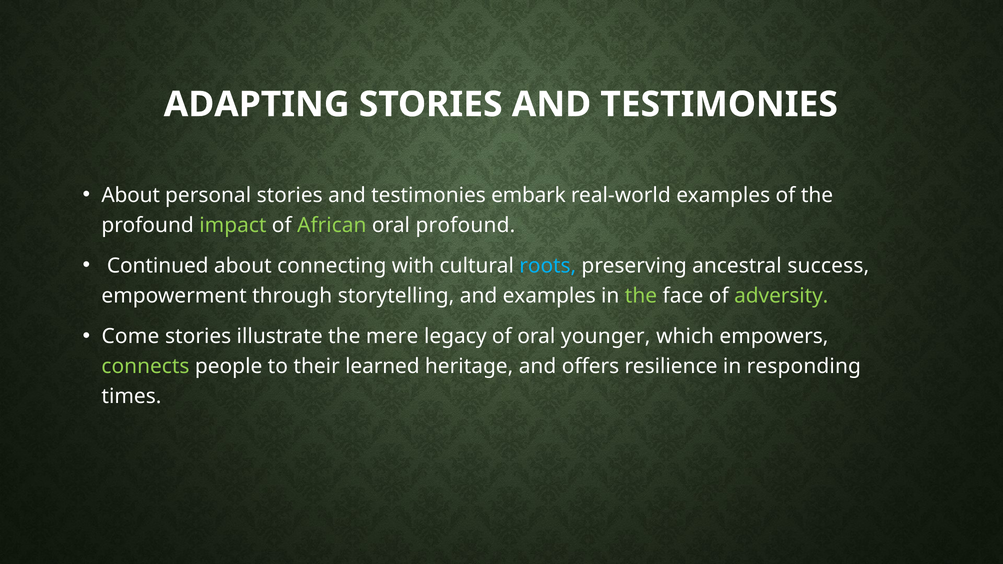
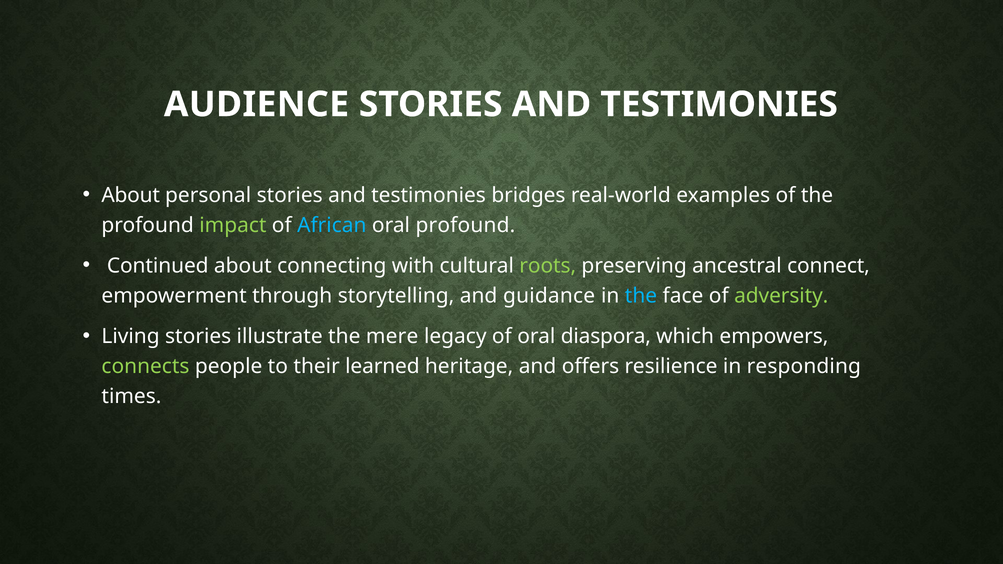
ADAPTING: ADAPTING -> AUDIENCE
embark: embark -> bridges
African colour: light green -> light blue
roots colour: light blue -> light green
success: success -> connect
and examples: examples -> guidance
the at (641, 296) colour: light green -> light blue
Come: Come -> Living
younger: younger -> diaspora
